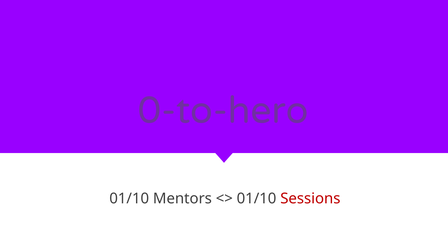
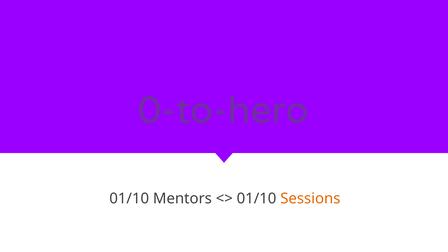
Sessions colour: red -> orange
